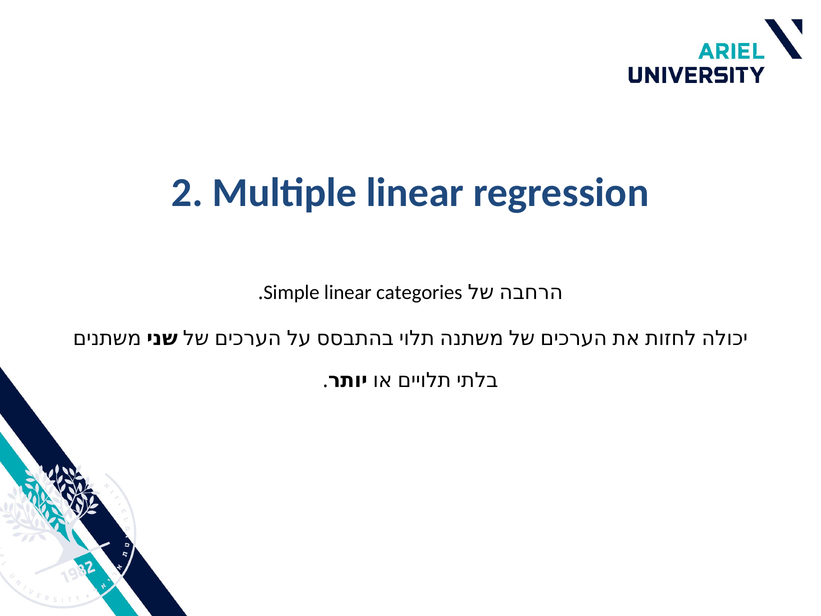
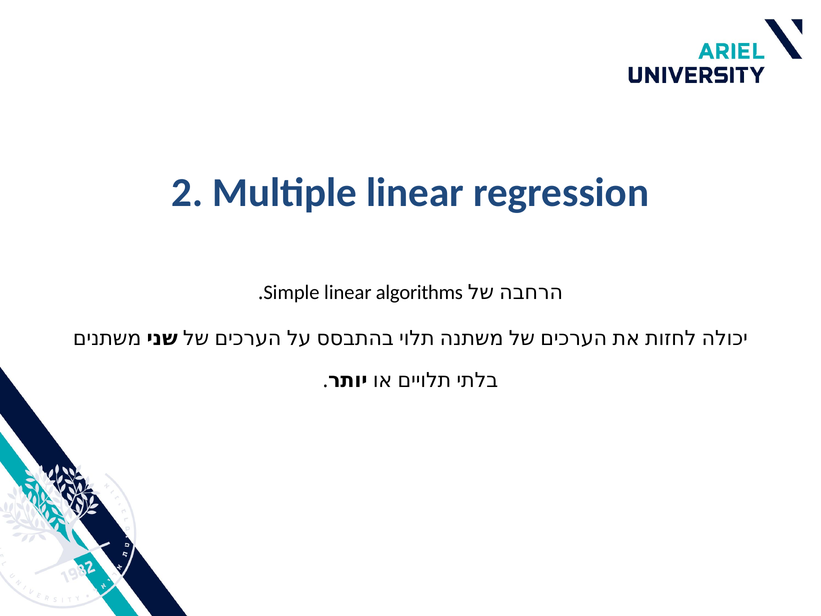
categories: categories -> algorithms
